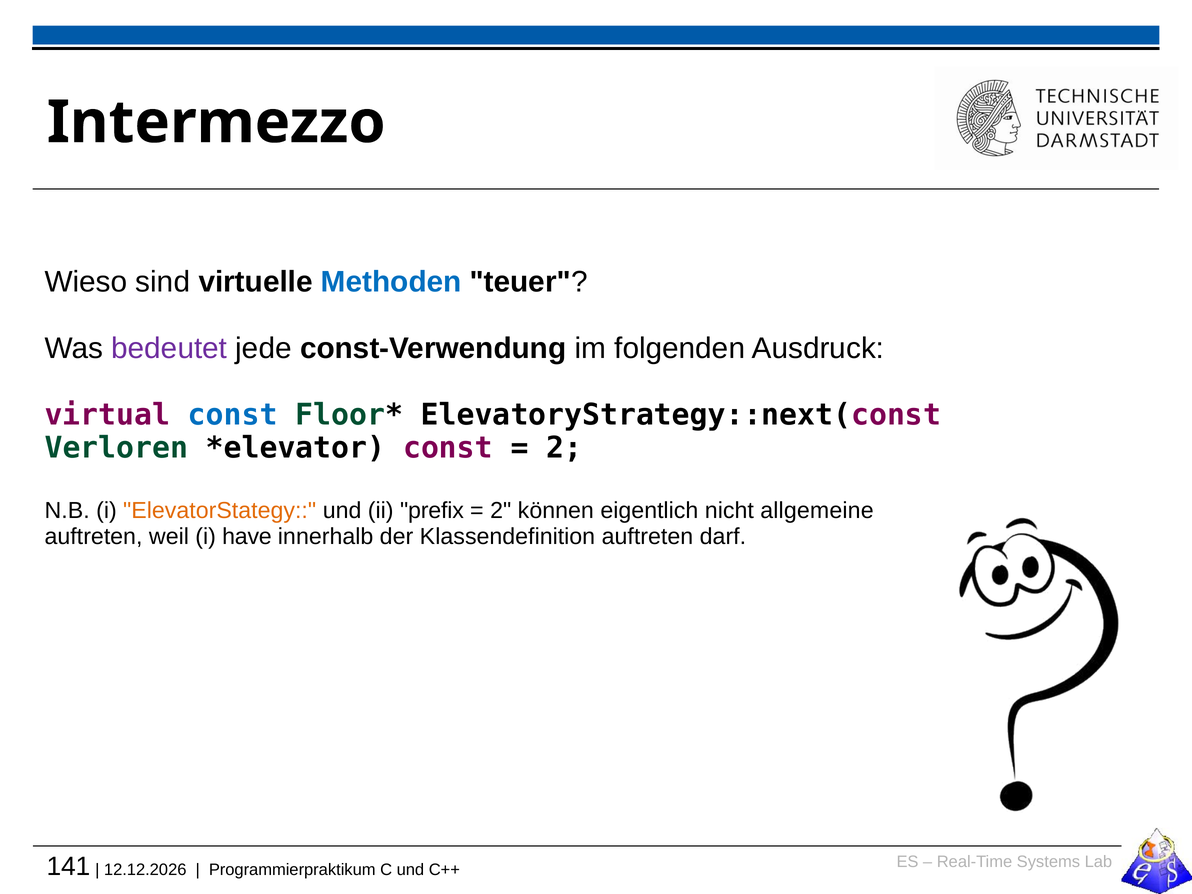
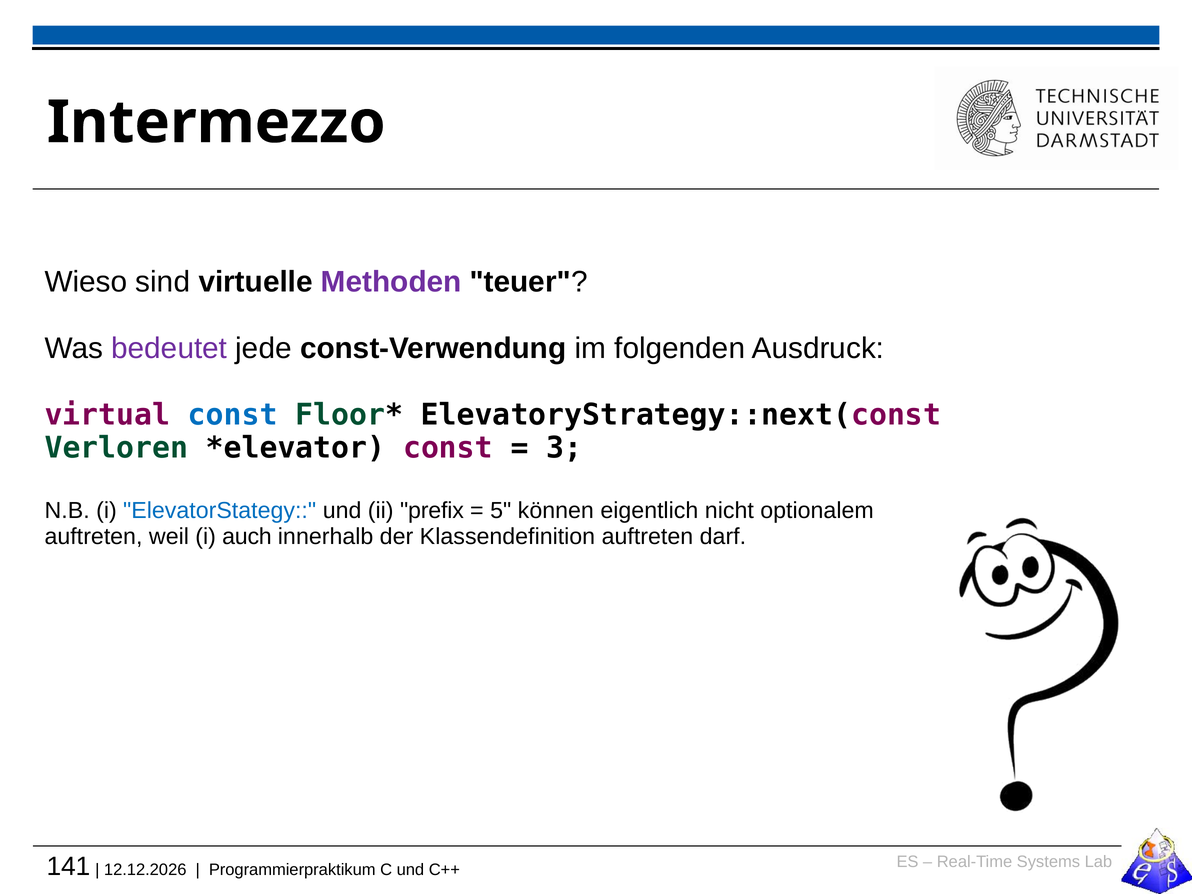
Methoden colour: blue -> purple
2 at (564, 448): 2 -> 3
ElevatorStategy colour: orange -> blue
2 at (501, 511): 2 -> 5
allgemeine: allgemeine -> optionalem
have: have -> auch
